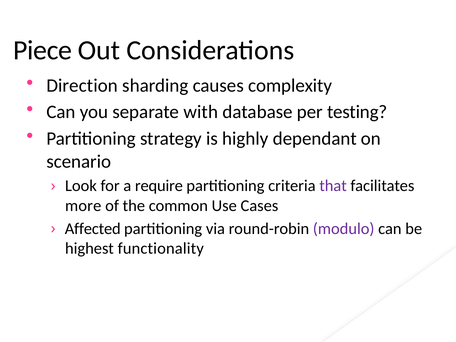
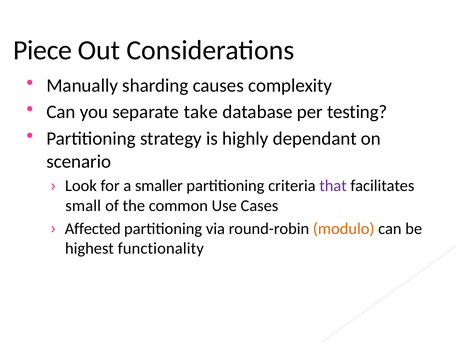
Direction: Direction -> Manually
with: with -> take
require: require -> smaller
more: more -> small
modulo colour: purple -> orange
